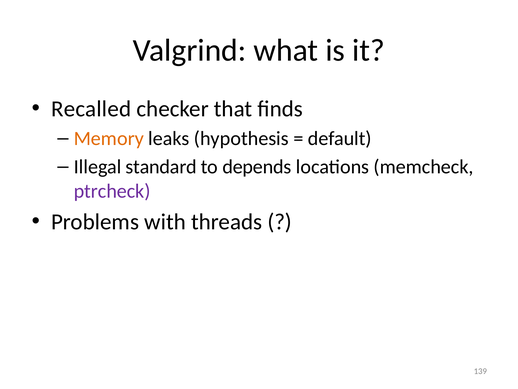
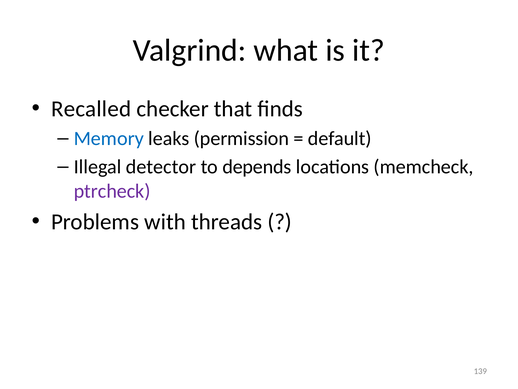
Memory colour: orange -> blue
hypothesis: hypothesis -> permission
standard: standard -> detector
